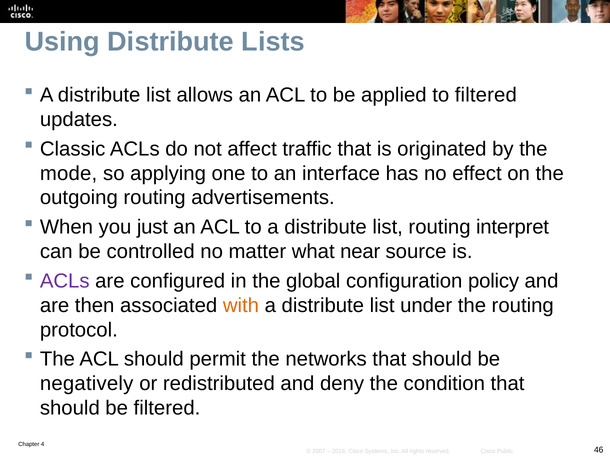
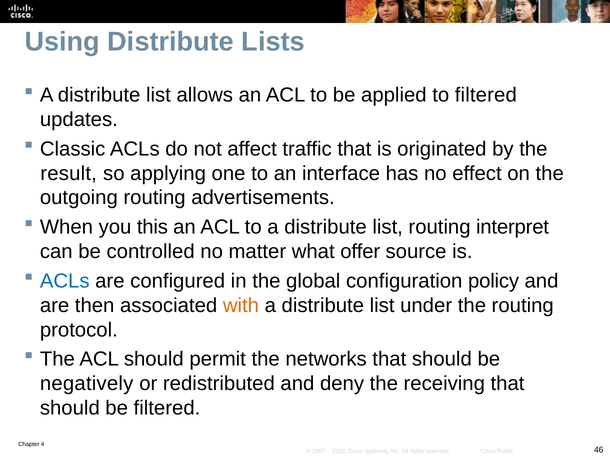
mode: mode -> result
just: just -> this
near: near -> offer
ACLs at (65, 281) colour: purple -> blue
condition: condition -> receiving
